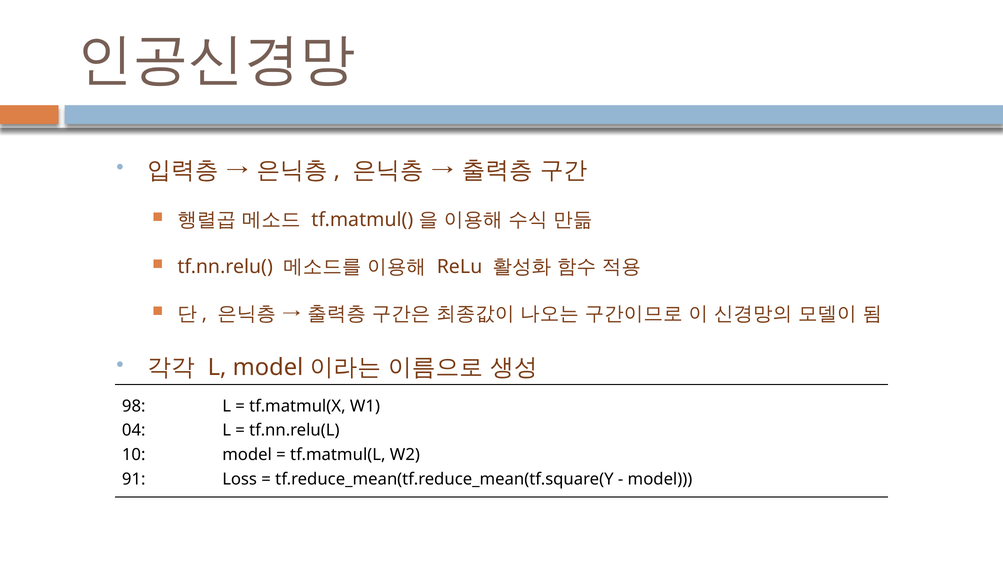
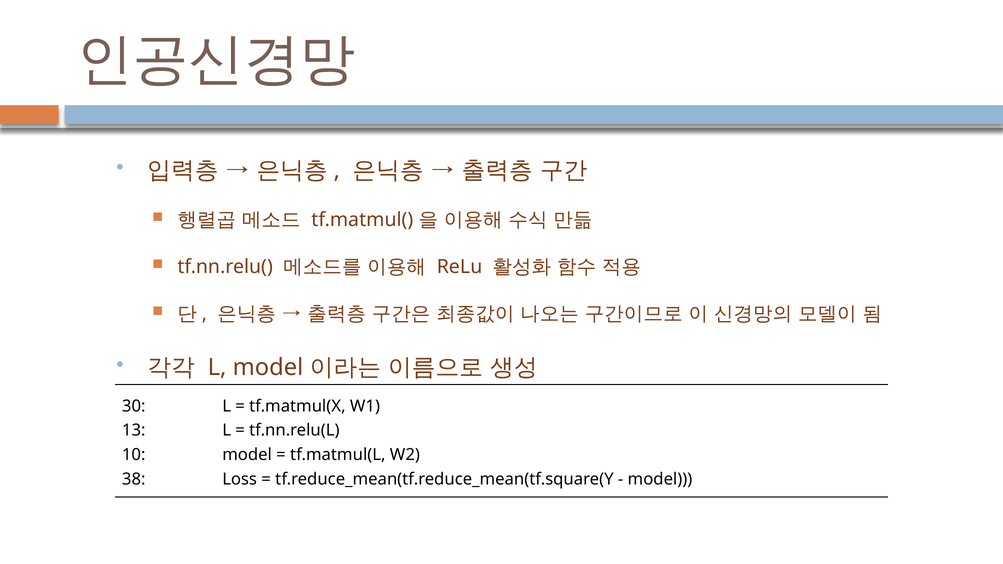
98: 98 -> 30
04: 04 -> 13
91: 91 -> 38
